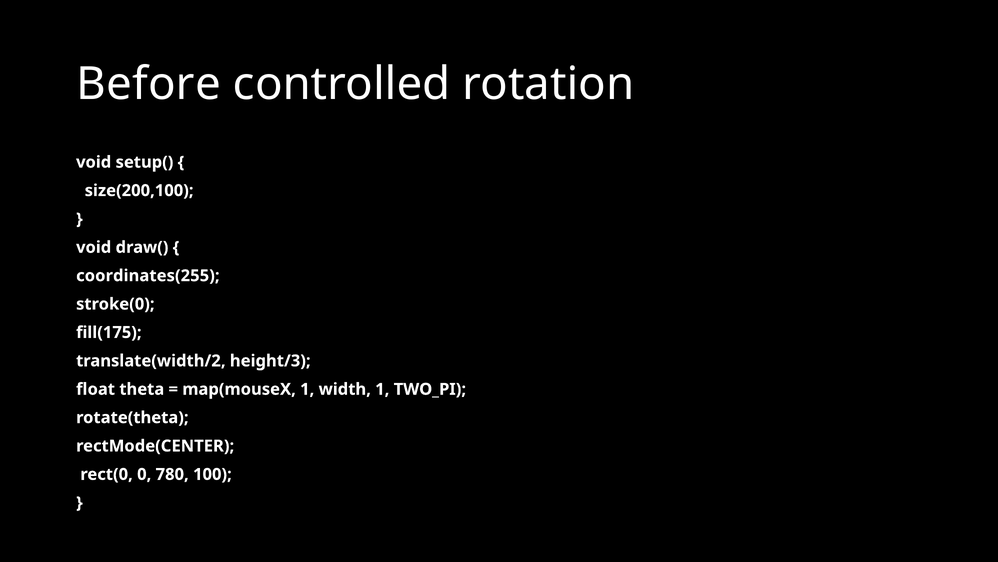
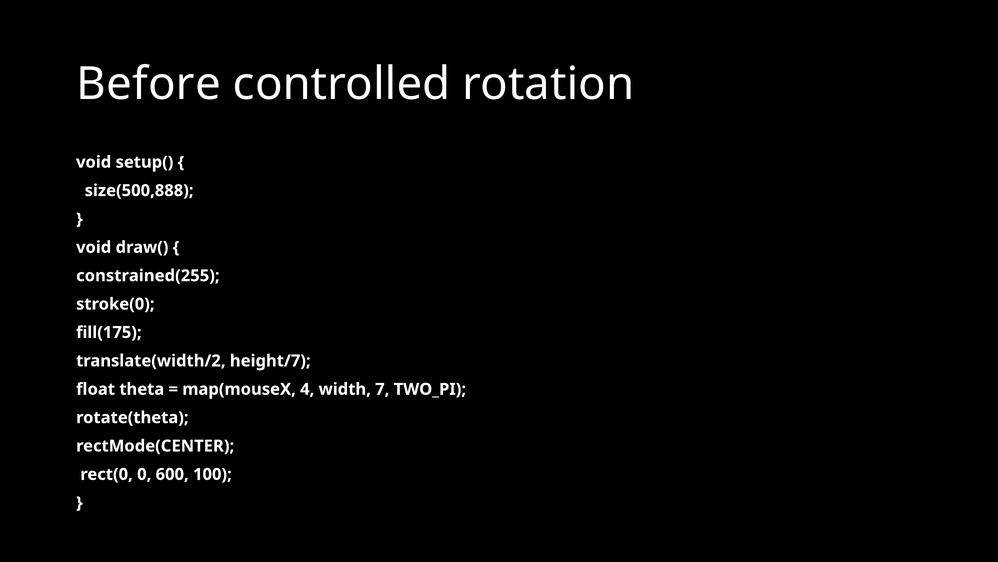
size(200,100: size(200,100 -> size(500,888
coordinates(255: coordinates(255 -> constrained(255
height/3: height/3 -> height/7
map(mouseX 1: 1 -> 4
width 1: 1 -> 7
780: 780 -> 600
